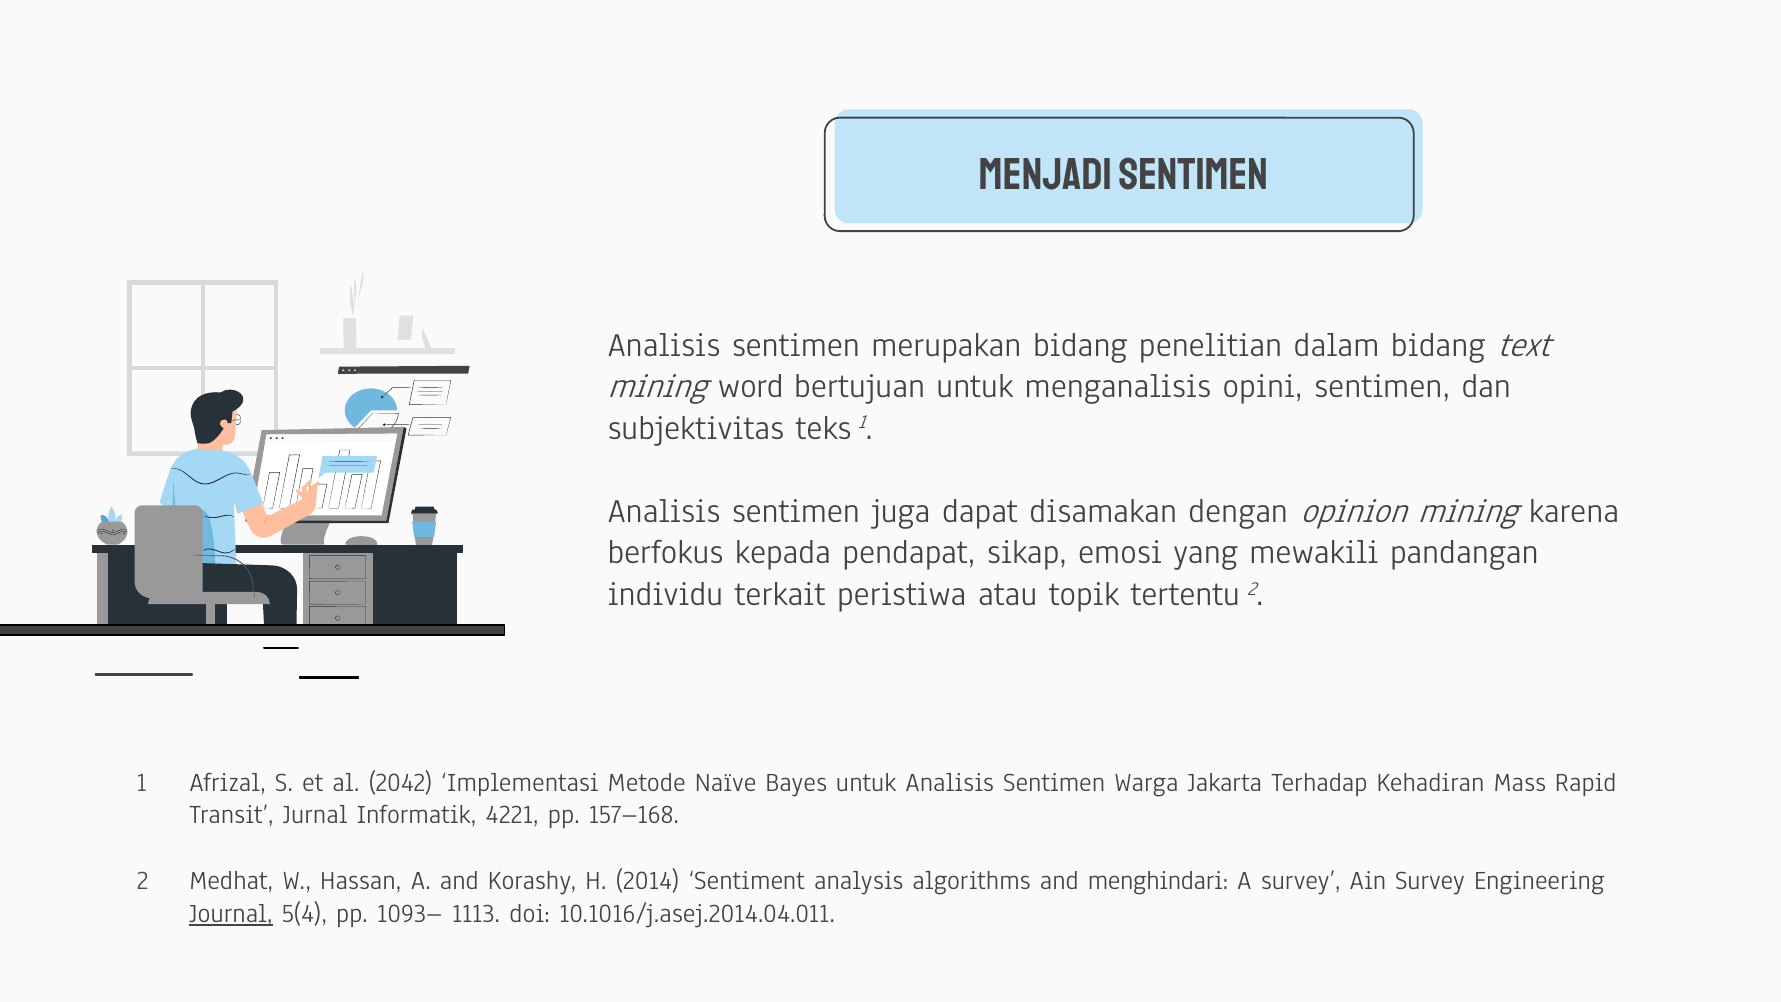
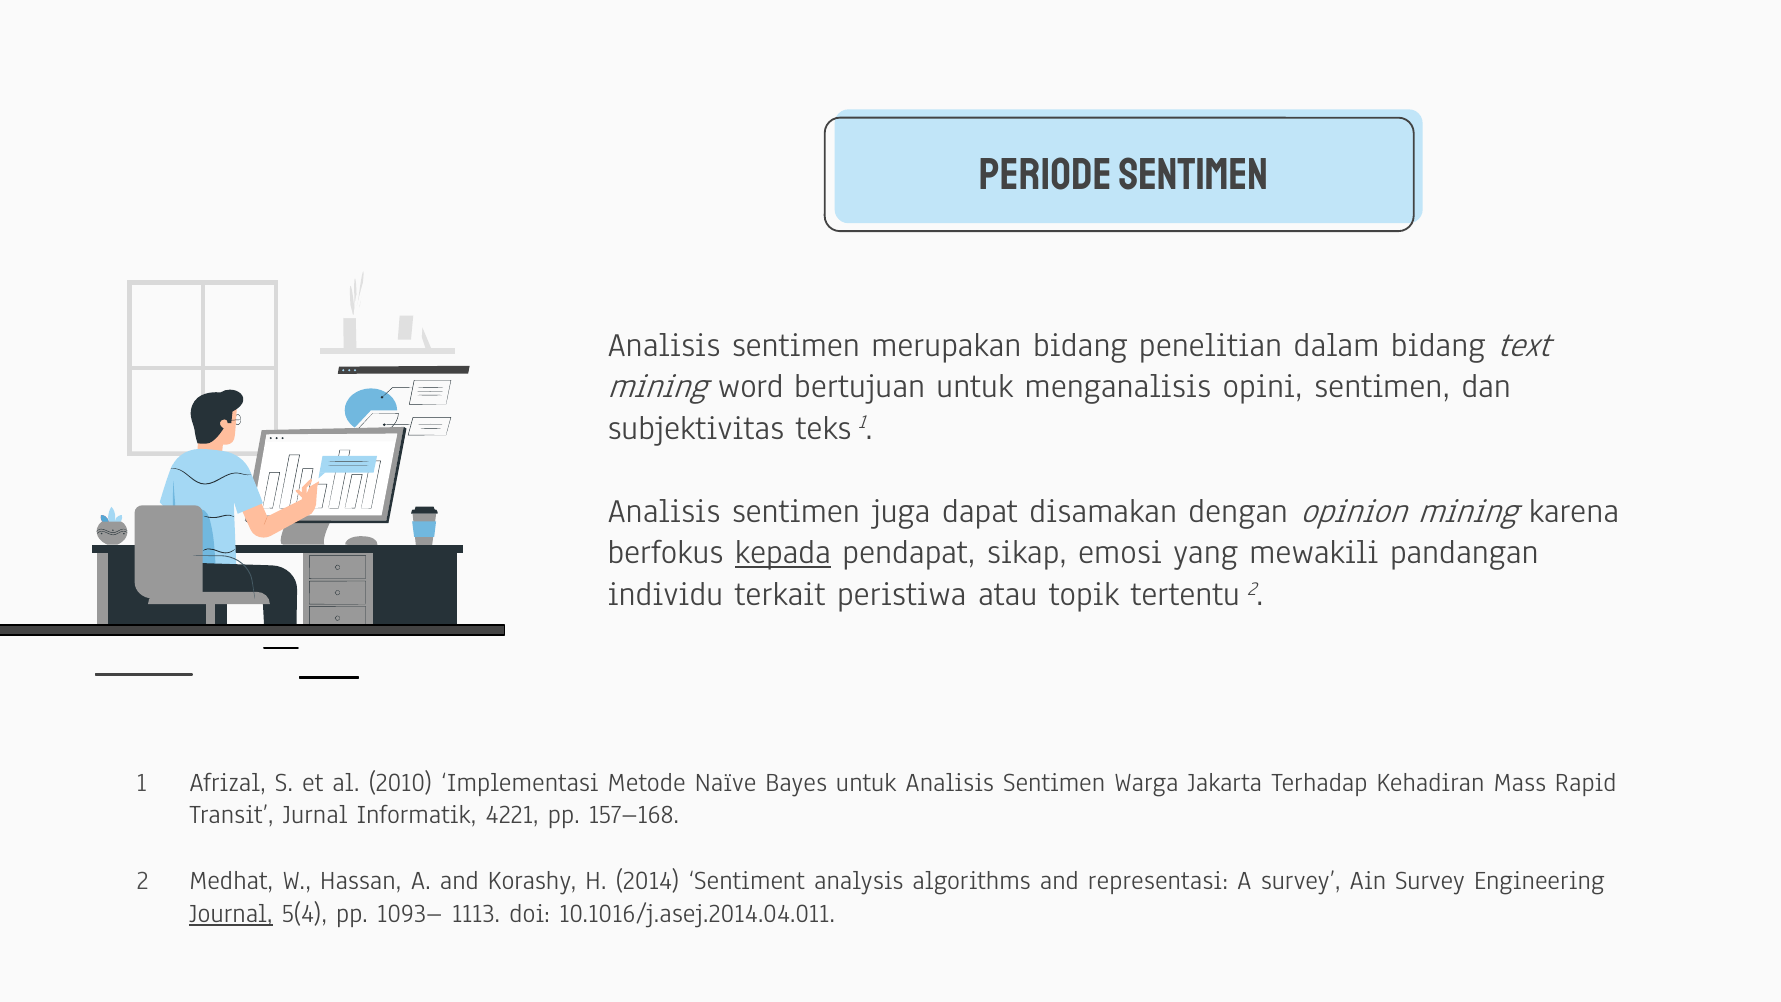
Menjadi: Menjadi -> Periode
kepada underline: none -> present
2042: 2042 -> 2010
menghindari: menghindari -> representasi
